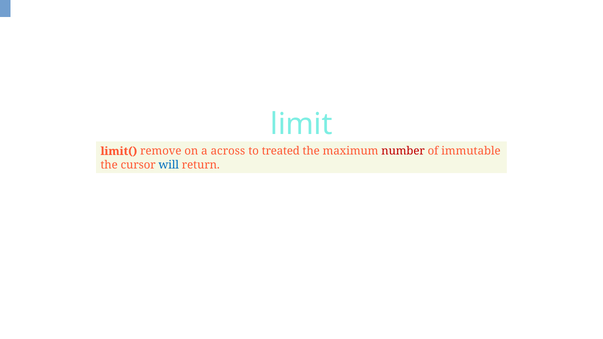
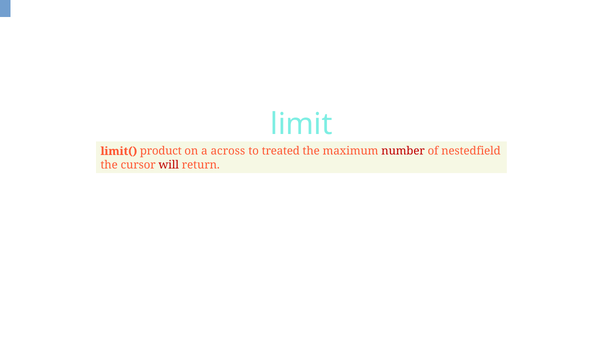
remove: remove -> product
immutable: immutable -> nestedfield
will colour: blue -> red
